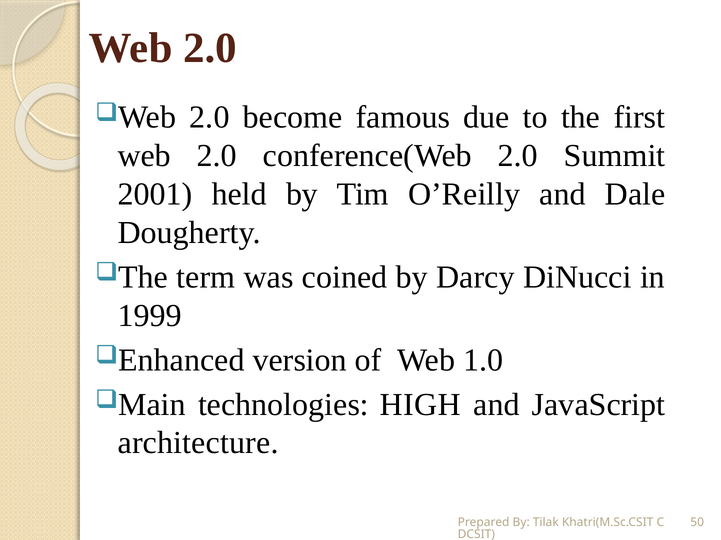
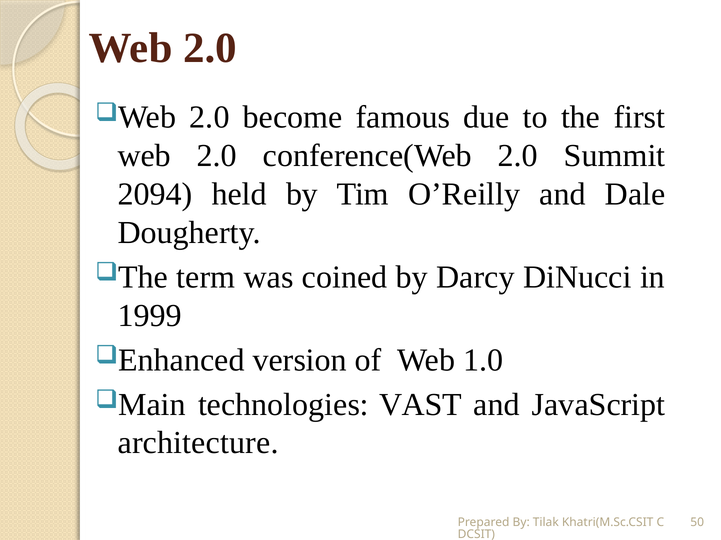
2001: 2001 -> 2094
HIGH: HIGH -> VAST
